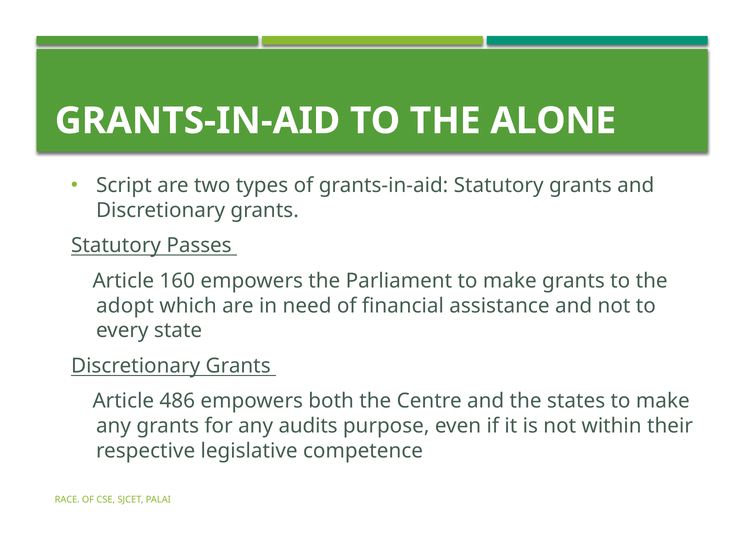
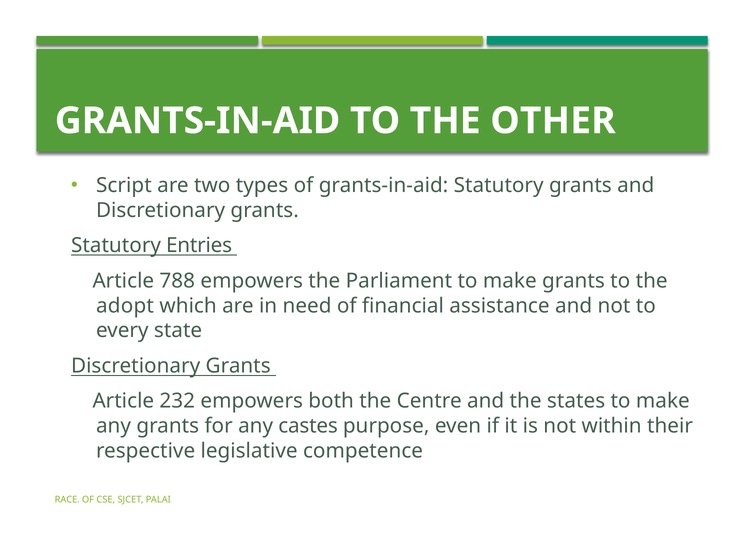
ALONE: ALONE -> OTHER
Passes: Passes -> Entries
160: 160 -> 788
486: 486 -> 232
audits: audits -> castes
